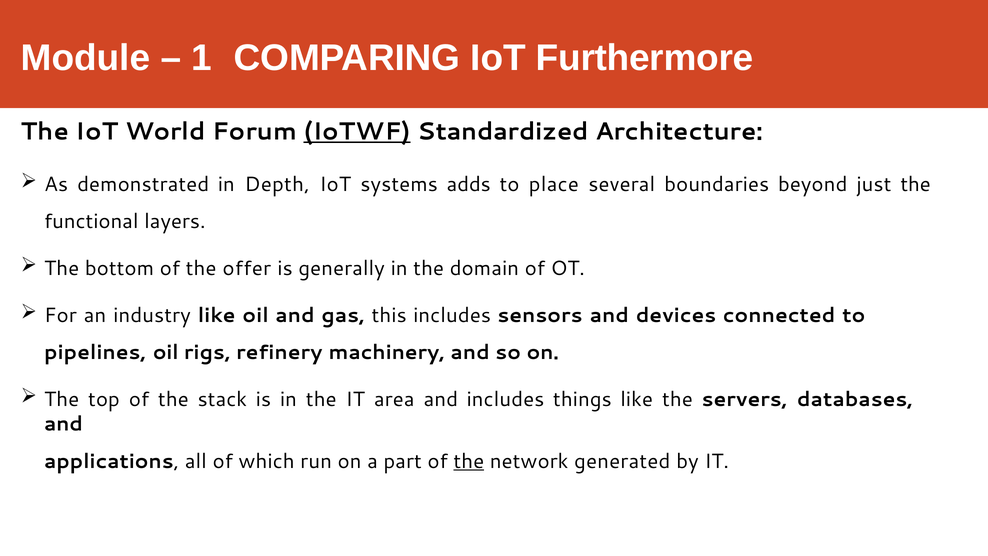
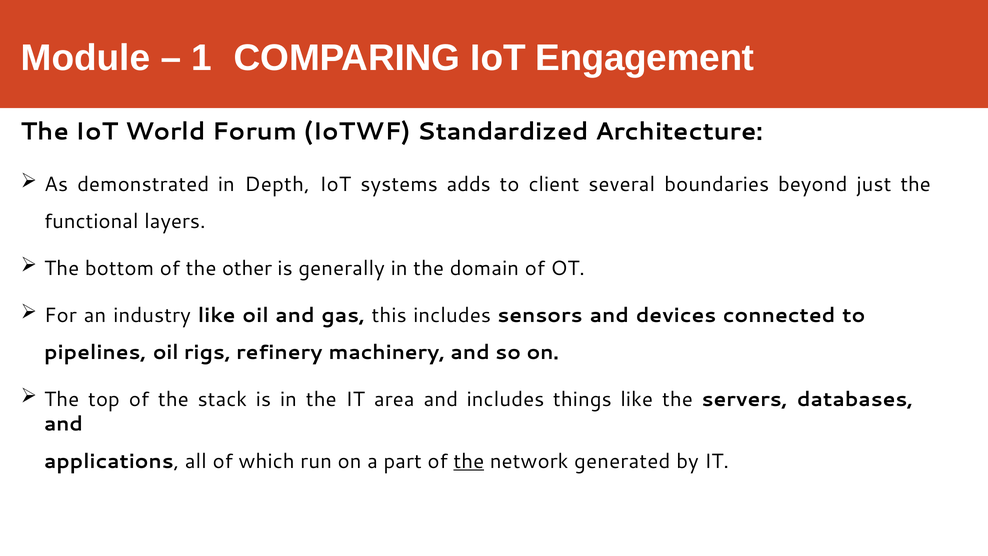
Furthermore: Furthermore -> Engagement
IoTWF underline: present -> none
place: place -> client
offer: offer -> other
